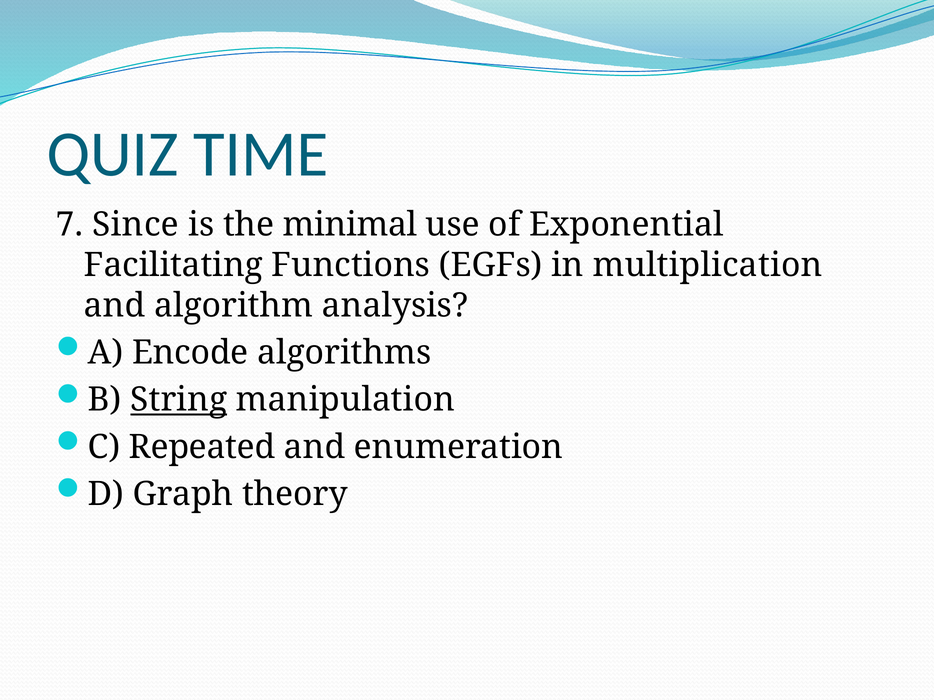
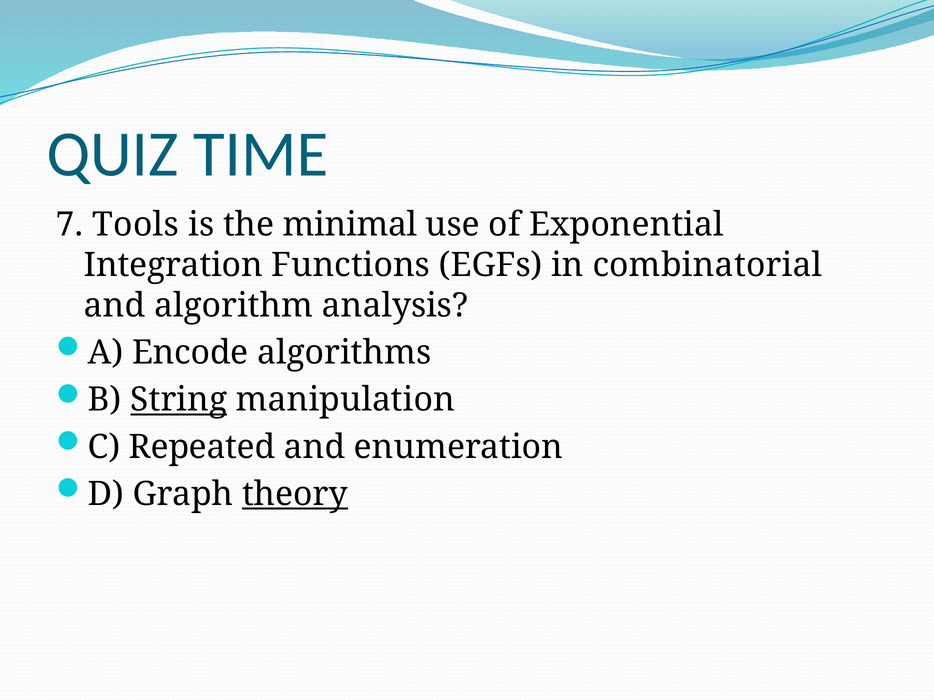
Since: Since -> Tools
Facilitating: Facilitating -> Integration
multiplication: multiplication -> combinatorial
theory underline: none -> present
